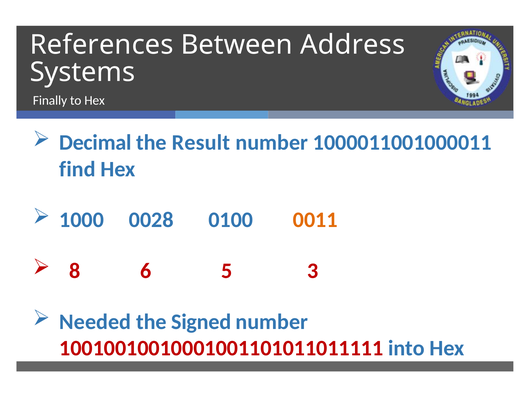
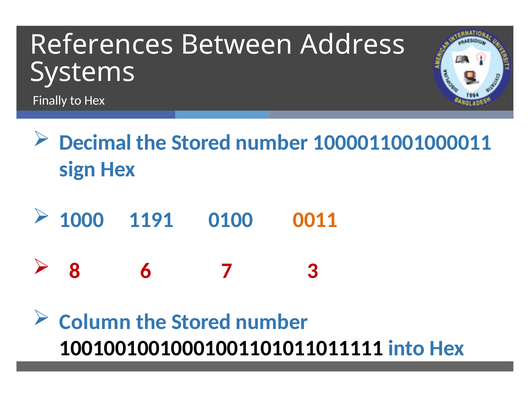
Result at (201, 142): Result -> Stored
find: find -> sign
0028: 0028 -> 1191
5: 5 -> 7
Needed: Needed -> Column
Signed at (201, 321): Signed -> Stored
10010010010001001101011011111 colour: red -> black
